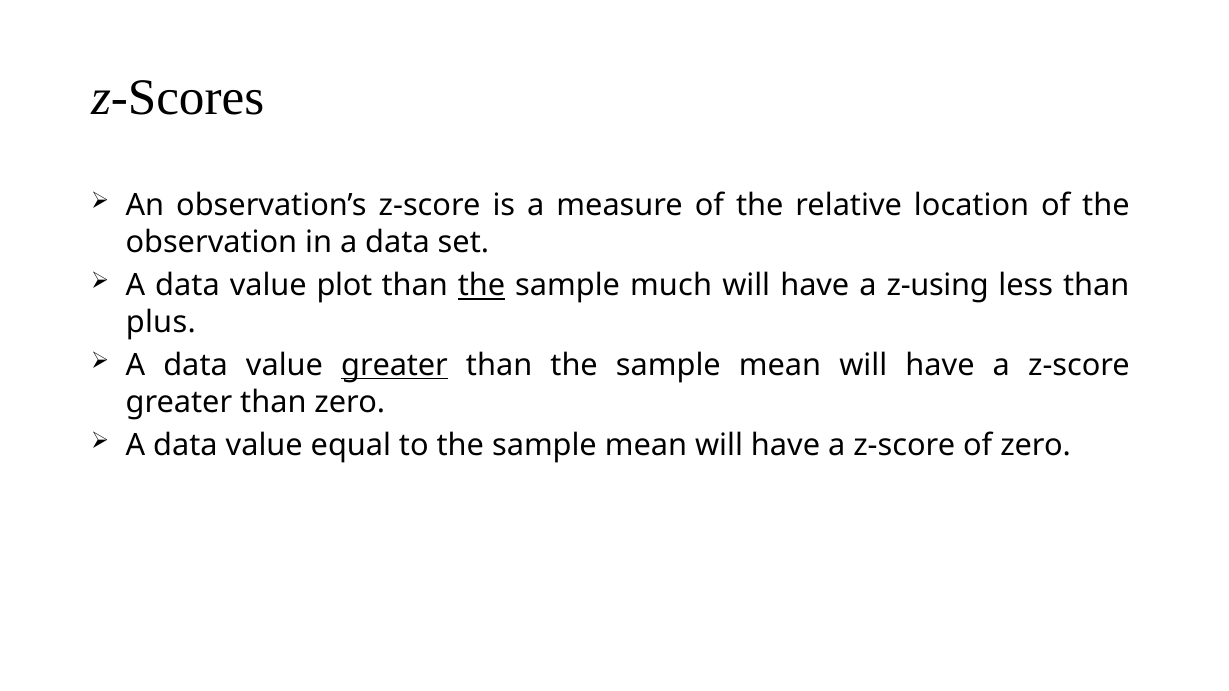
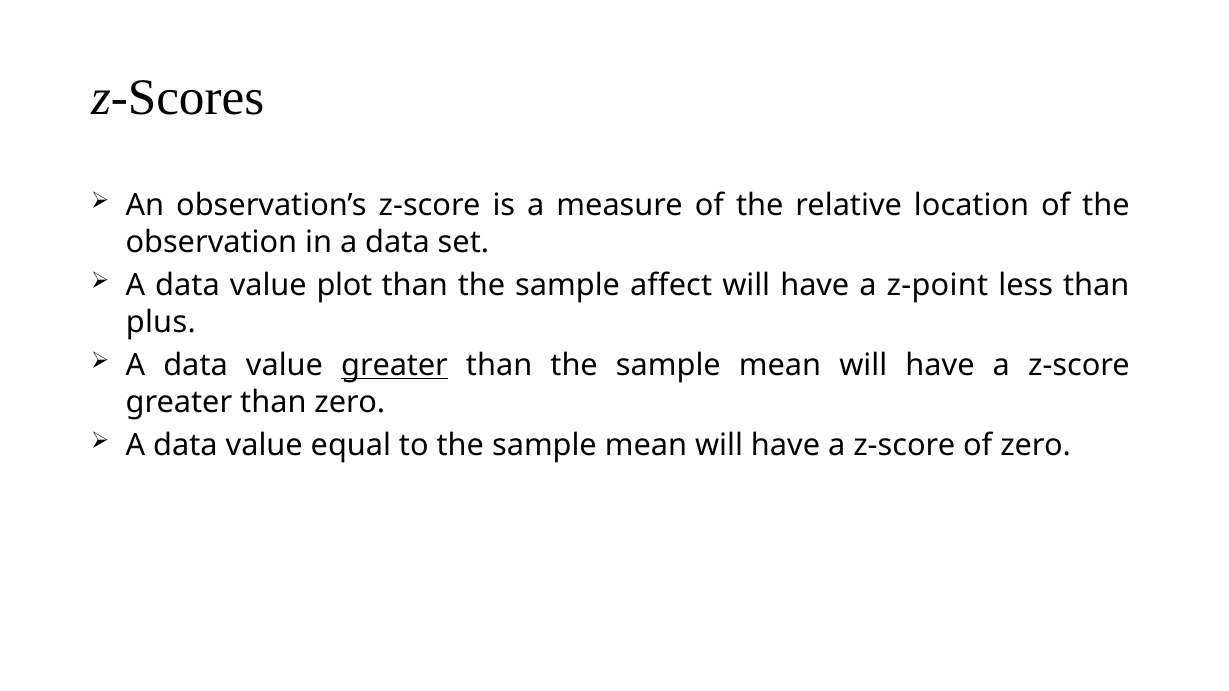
the at (481, 286) underline: present -> none
much: much -> affect
z-using: z-using -> z-point
